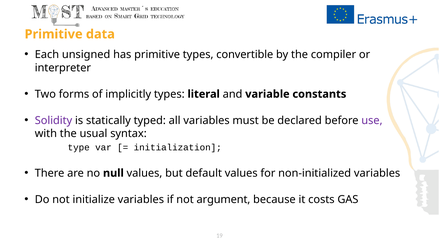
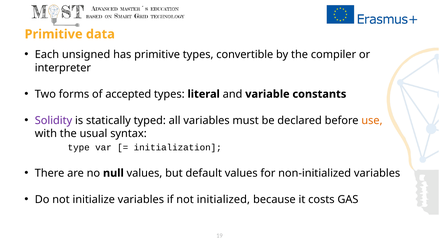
implicitly: implicitly -> accepted
use colour: purple -> orange
argument: argument -> initialized
